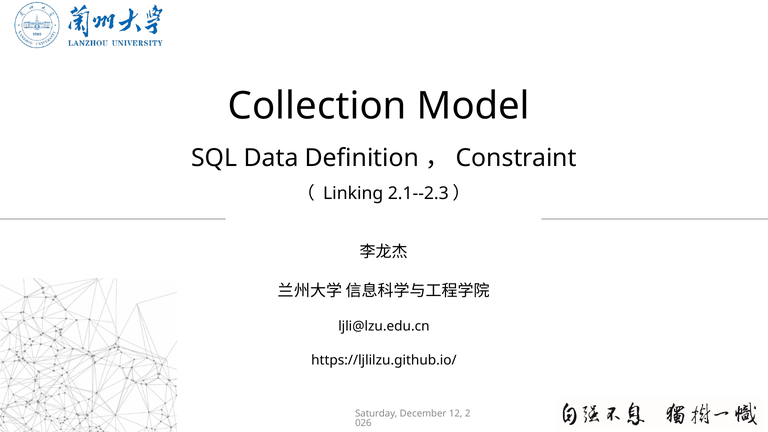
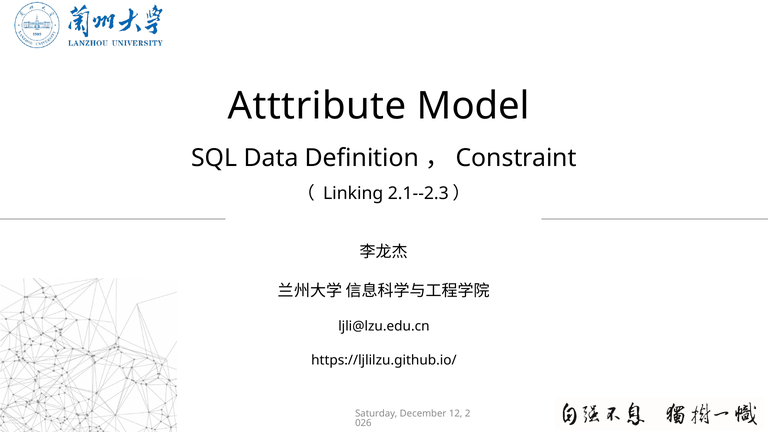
Collection: Collection -> Atttribute
